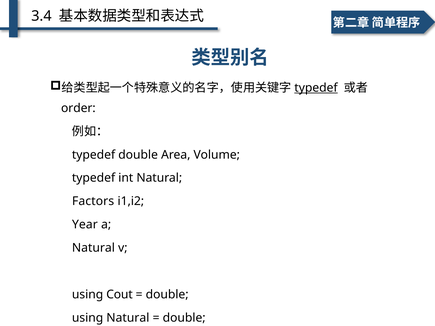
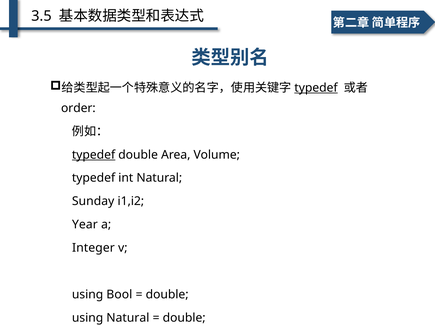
3.4: 3.4 -> 3.5
typedef at (94, 155) underline: none -> present
Factors: Factors -> Sunday
Natural at (93, 248): Natural -> Integer
Cout: Cout -> Bool
